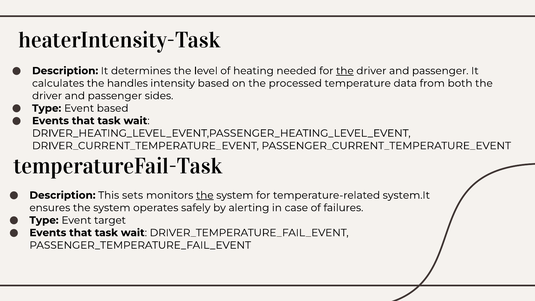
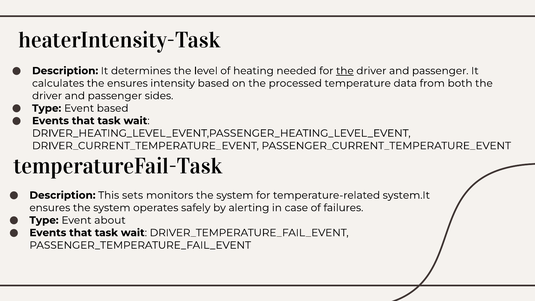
the handles: handles -> ensures
the at (205, 195) underline: present -> none
target: target -> about
